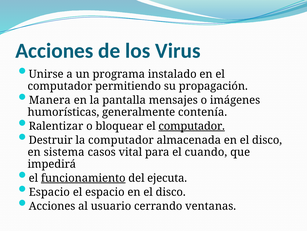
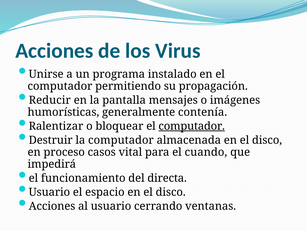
Manera: Manera -> Reducir
sistema: sistema -> proceso
funcionamiento underline: present -> none
ejecuta: ejecuta -> directa
Espacio at (49, 192): Espacio -> Usuario
